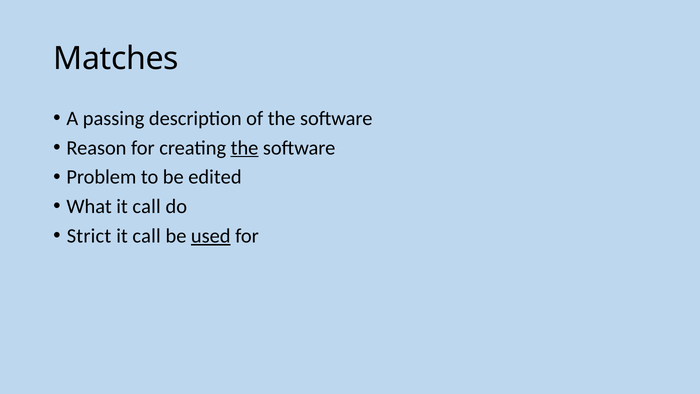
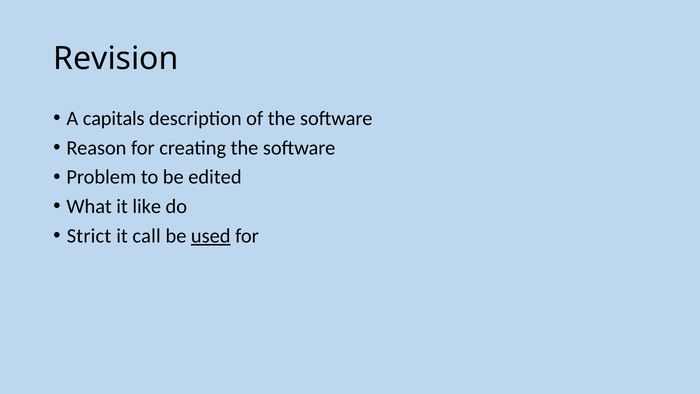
Matches: Matches -> Revision
passing: passing -> capitals
the at (245, 148) underline: present -> none
What it call: call -> like
